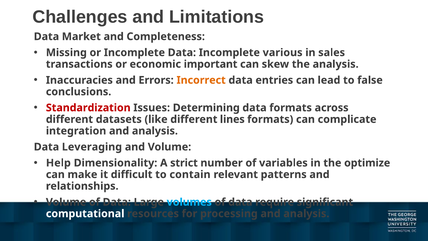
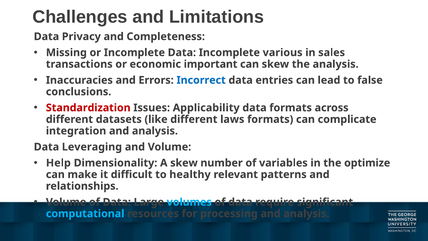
Market: Market -> Privacy
Incorrect colour: orange -> blue
Determining: Determining -> Applicability
lines: lines -> laws
A strict: strict -> skew
contain: contain -> healthy
computational colour: white -> light blue
